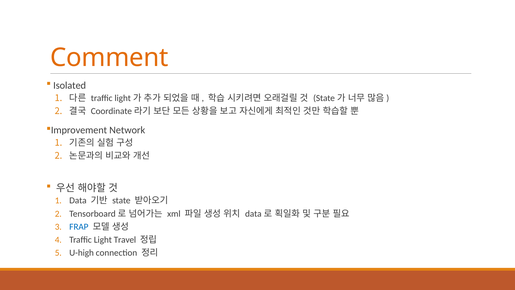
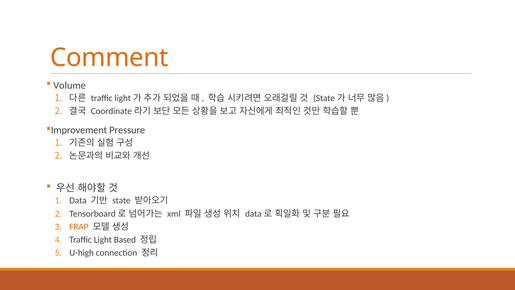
Isolated: Isolated -> Volume
Network: Network -> Pressure
FRAP colour: blue -> orange
Travel: Travel -> Based
